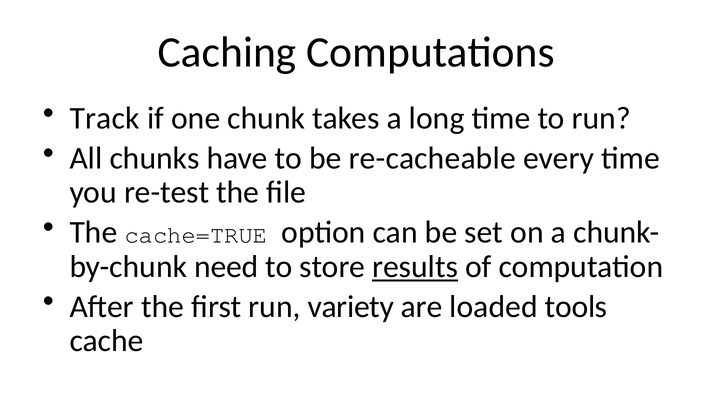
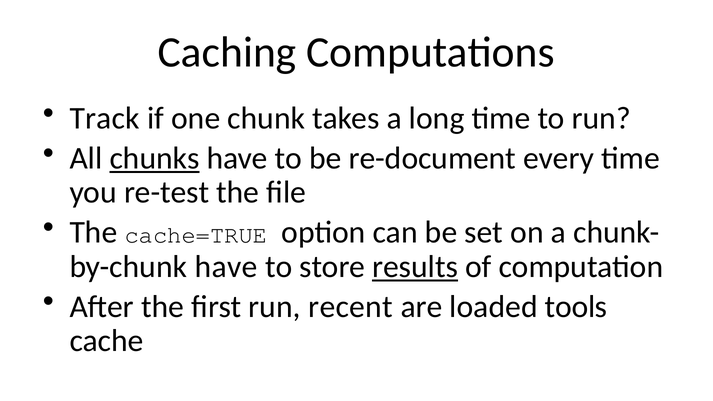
chunks underline: none -> present
re-cacheable: re-cacheable -> re-document
need at (226, 267): need -> have
variety: variety -> recent
